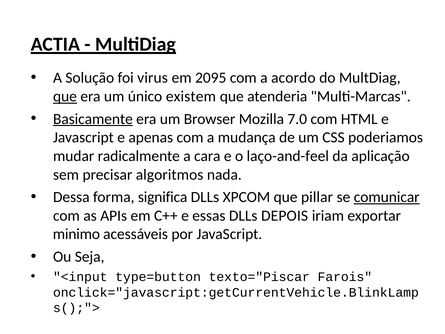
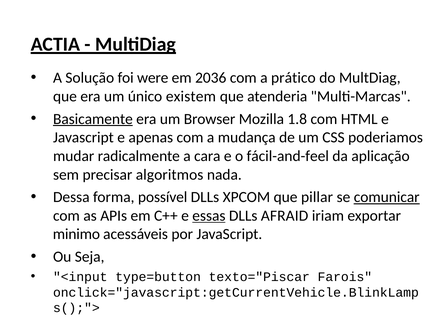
virus: virus -> were
2095: 2095 -> 2036
acordo: acordo -> prático
que at (65, 96) underline: present -> none
7.0: 7.0 -> 1.8
laço-and-feel: laço-and-feel -> fácil-and-feel
significa: significa -> possível
essas underline: none -> present
DEPOIS: DEPOIS -> AFRAID
